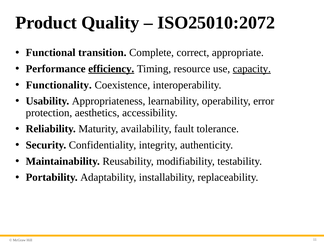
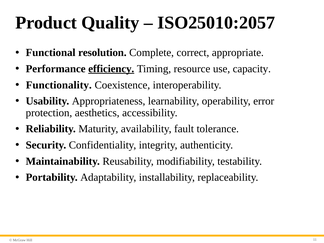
ISO25010:2072: ISO25010:2072 -> ISO25010:2057
transition: transition -> resolution
capacity underline: present -> none
